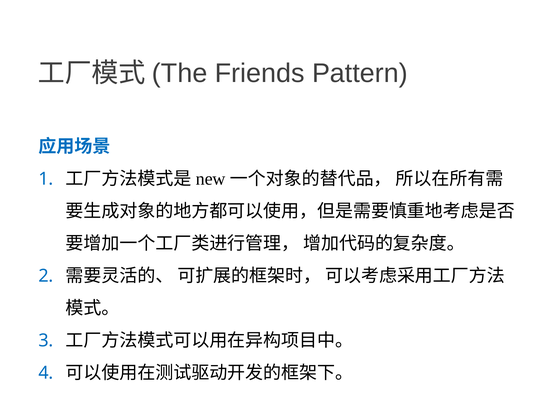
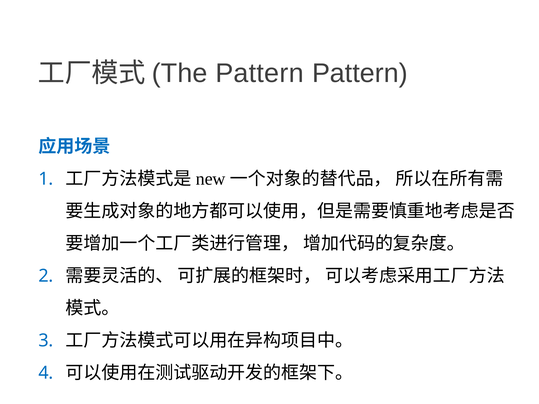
Friends at (260, 73): Friends -> Pattern
